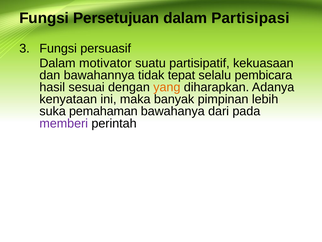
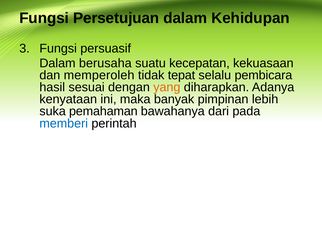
Partisipasi: Partisipasi -> Kehidupan
motivator: motivator -> berusaha
partisipatif: partisipatif -> kecepatan
bawahannya: bawahannya -> memperoleh
memberi colour: purple -> blue
